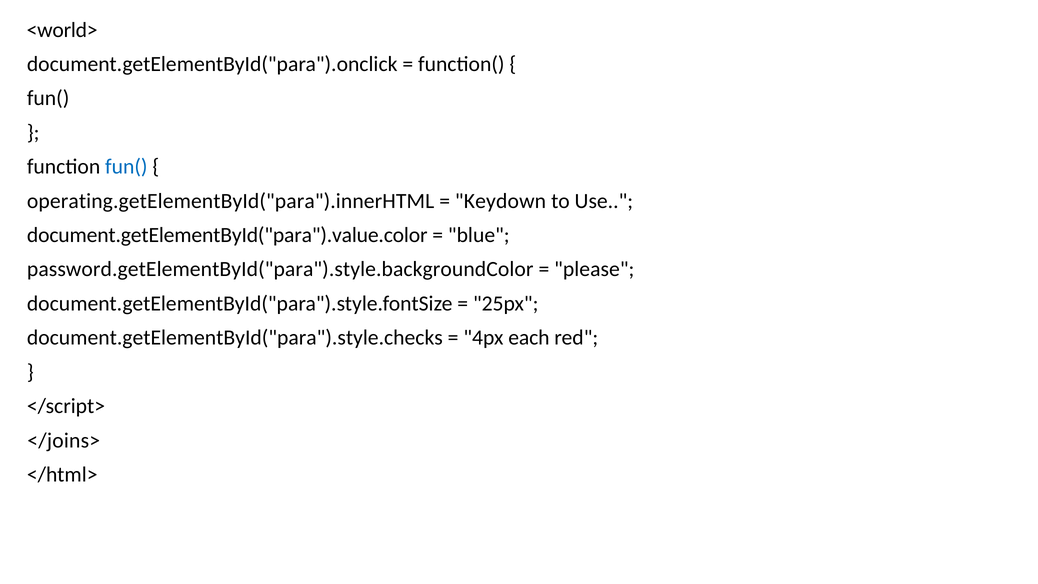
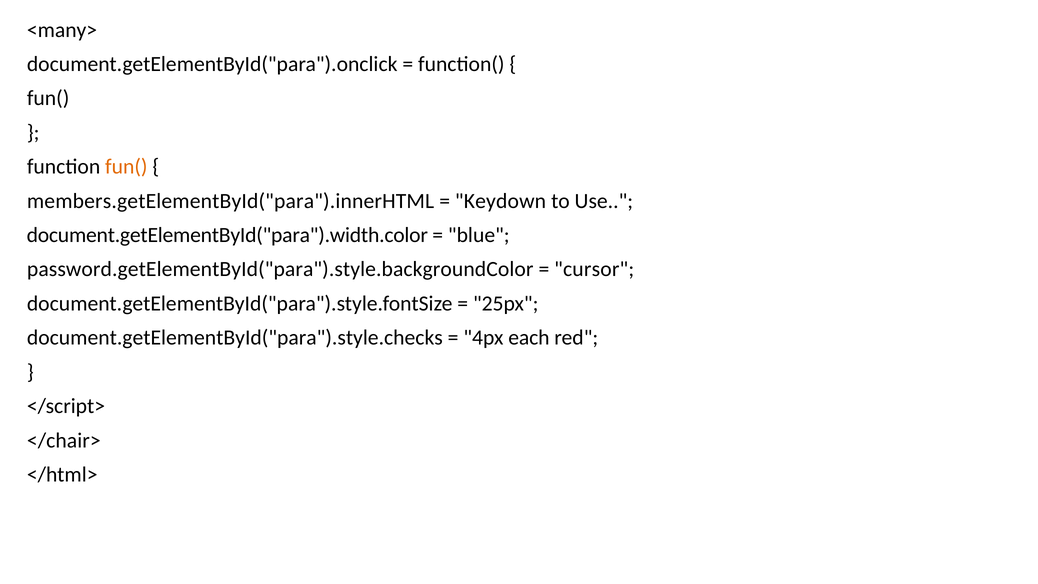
<world>: <world> -> <many>
fun( at (126, 167) colour: blue -> orange
operating.getElementById("para").innerHTML: operating.getElementById("para").innerHTML -> members.getElementById("para").innerHTML
document.getElementById("para").value.color: document.getElementById("para").value.color -> document.getElementById("para").width.color
please: please -> cursor
</joins>: </joins> -> </chair>
